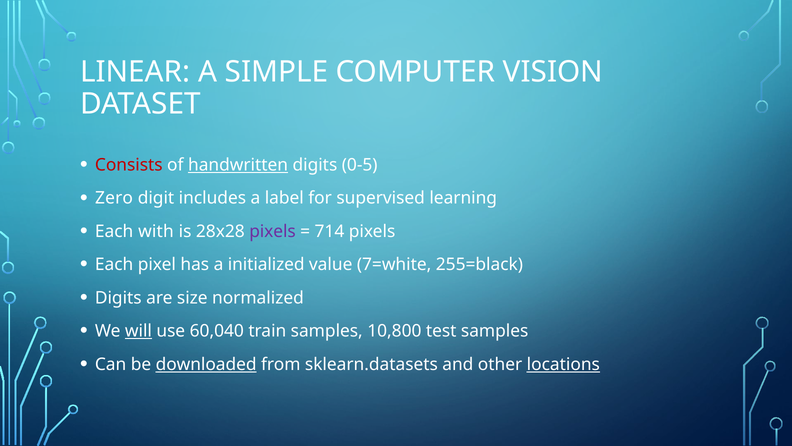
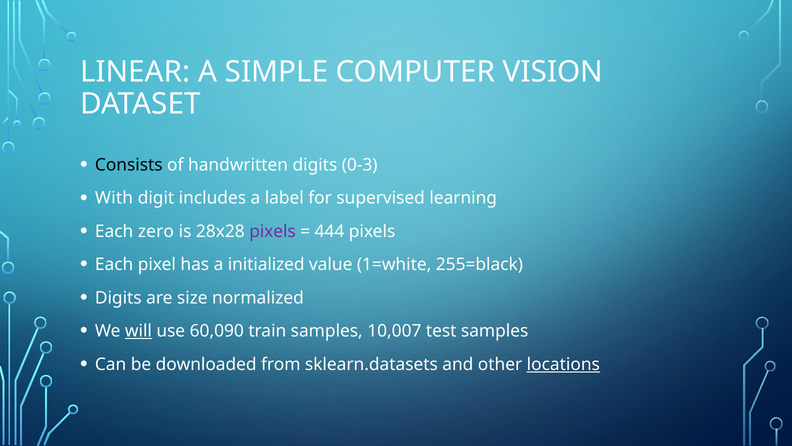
Consists colour: red -> black
handwritten underline: present -> none
0-5: 0-5 -> 0-3
Zero: Zero -> With
with: with -> zero
714: 714 -> 444
7=white: 7=white -> 1=white
60,040: 60,040 -> 60,090
10,800: 10,800 -> 10,007
downloaded underline: present -> none
